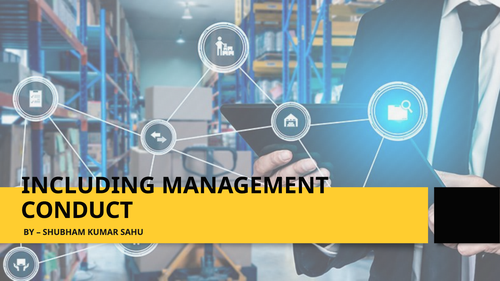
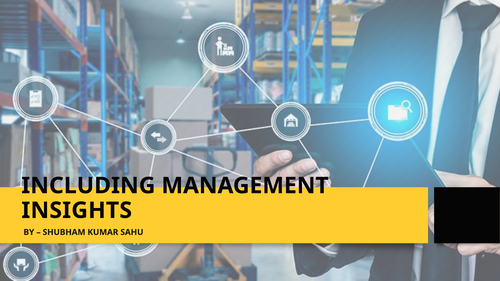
CONDUCT: CONDUCT -> INSIGHTS
